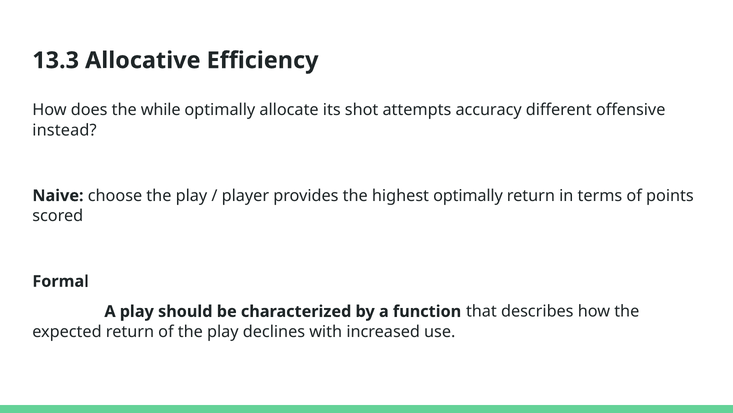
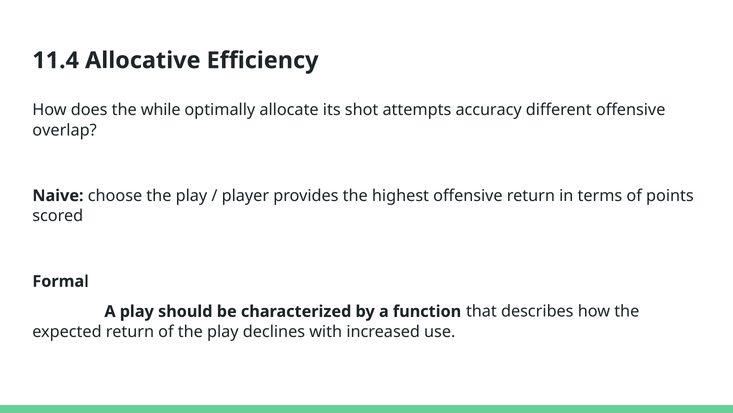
13.3: 13.3 -> 11.4
instead: instead -> overlap
highest optimally: optimally -> offensive
